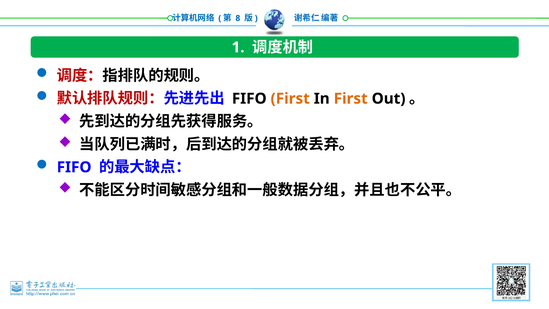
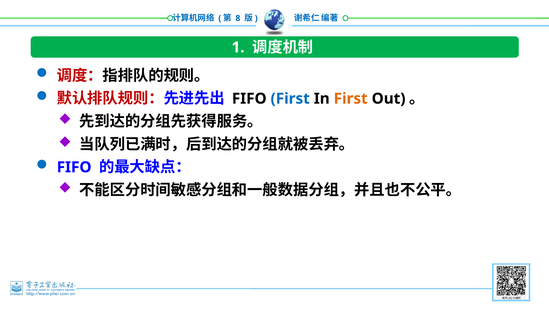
First at (290, 99) colour: orange -> blue
